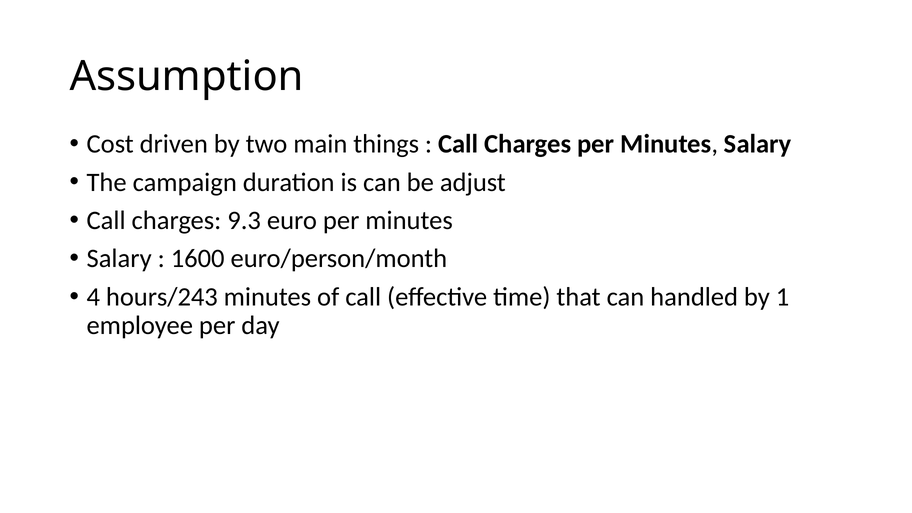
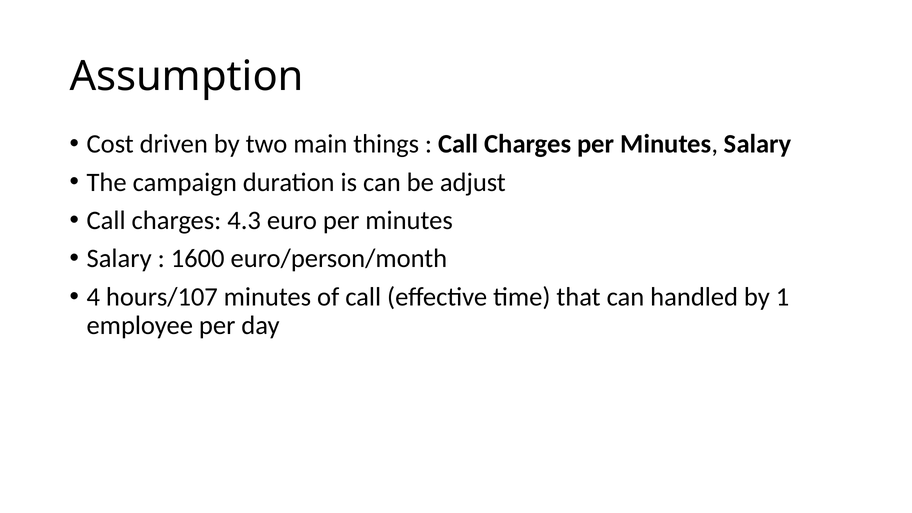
9.3: 9.3 -> 4.3
hours/243: hours/243 -> hours/107
